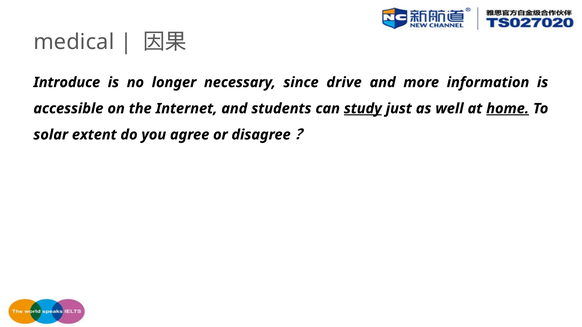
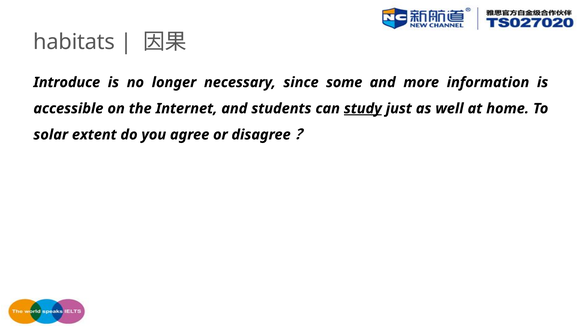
medical: medical -> habitats
drive: drive -> some
home underline: present -> none
